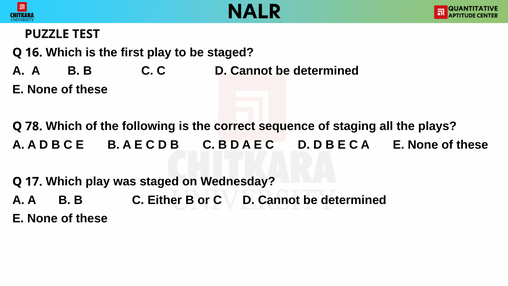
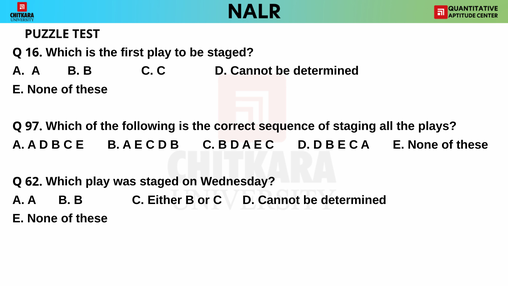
78: 78 -> 97
17: 17 -> 62
